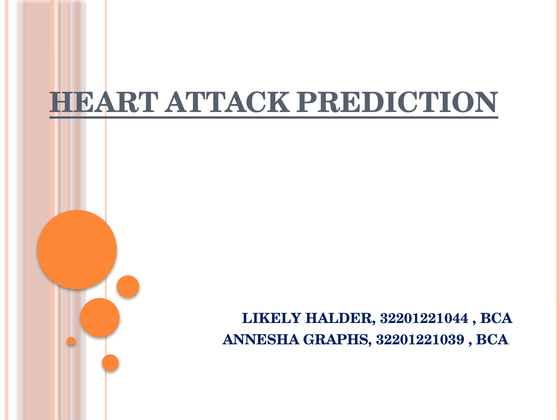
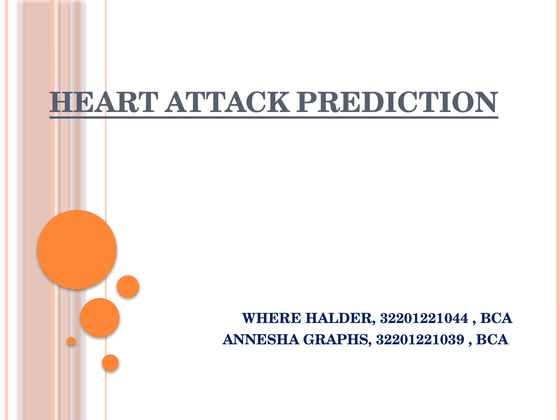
LIKELY: LIKELY -> WHERE
